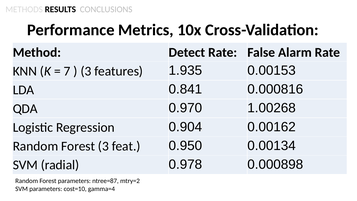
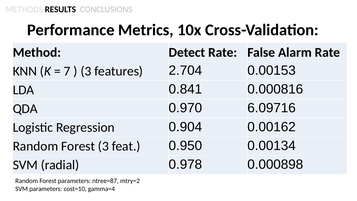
1.935: 1.935 -> 2.704
1.00268: 1.00268 -> 6.09716
